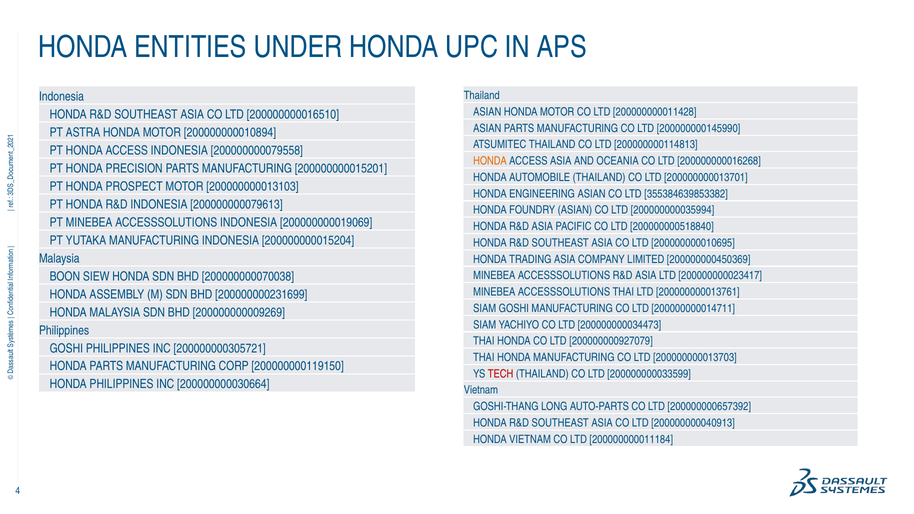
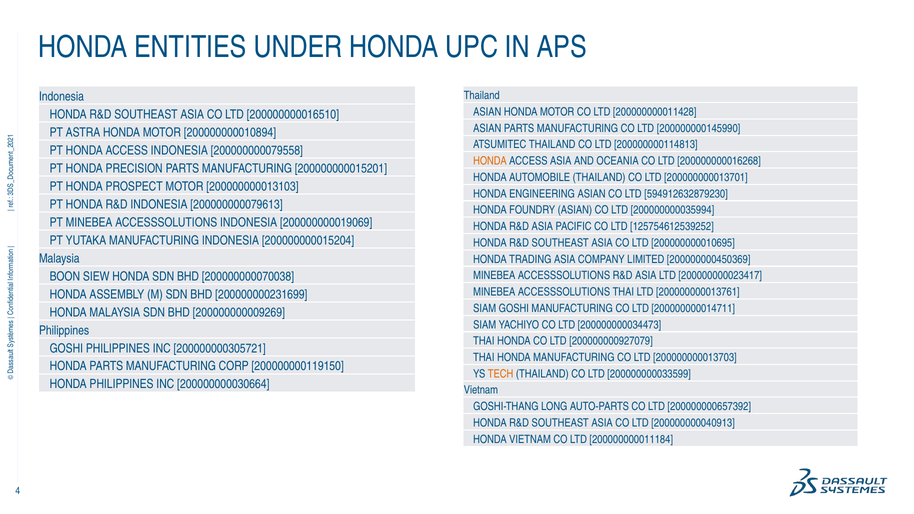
355384639853382: 355384639853382 -> 594912632879230
200000000518840: 200000000518840 -> 125754612539252
TECH colour: red -> orange
